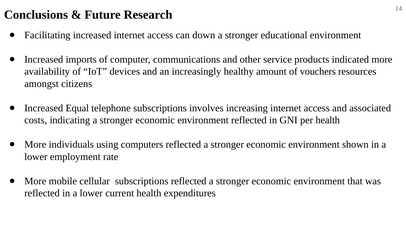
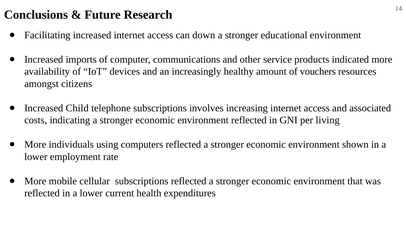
Equal: Equal -> Child
per health: health -> living
